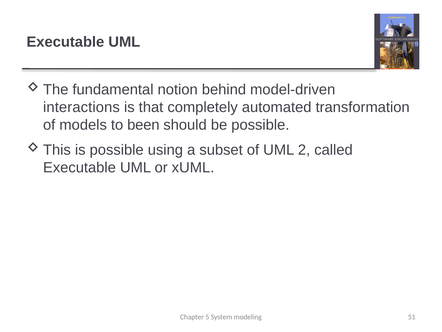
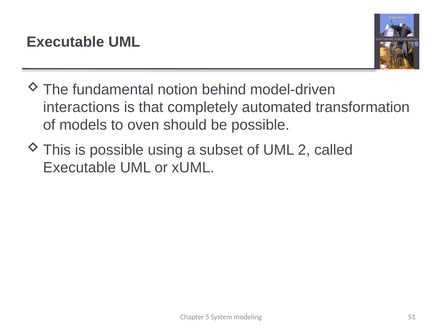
been: been -> oven
